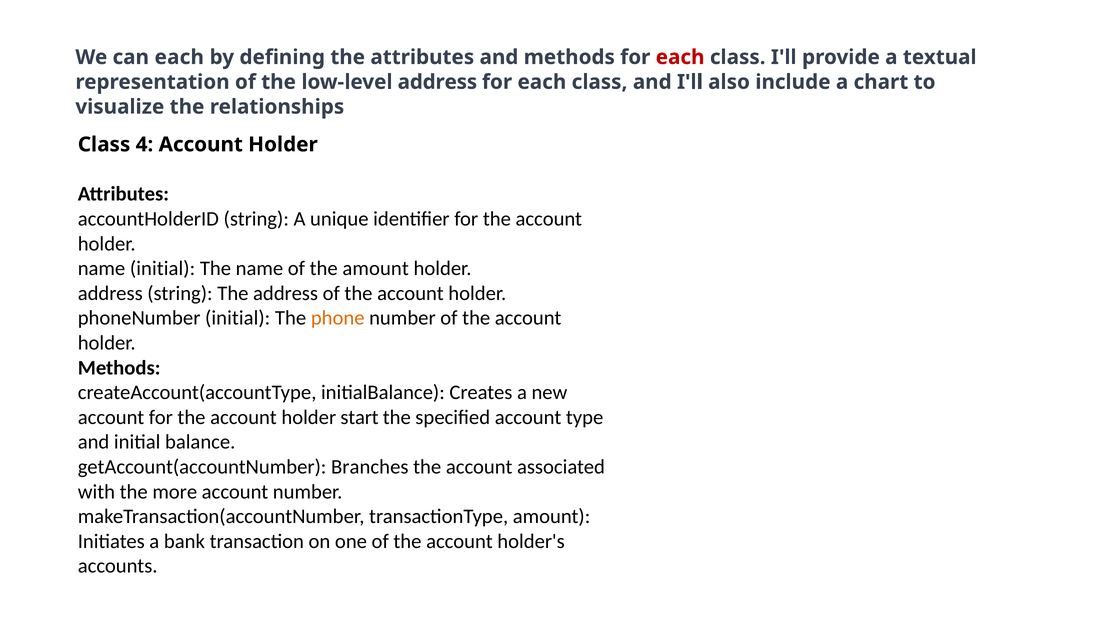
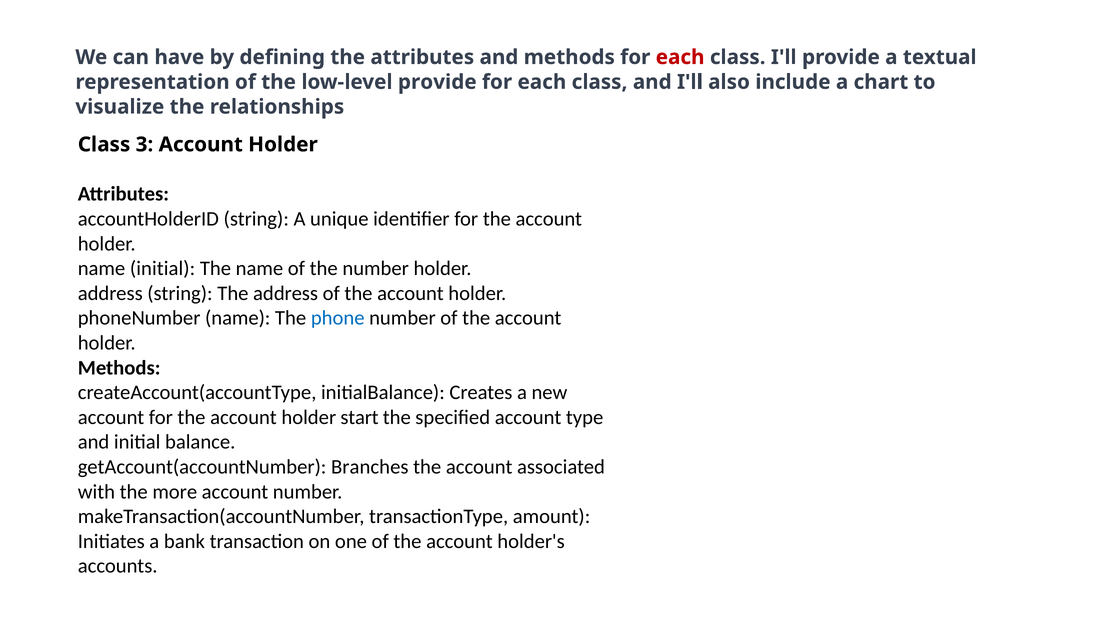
can each: each -> have
low-level address: address -> provide
4: 4 -> 3
the amount: amount -> number
phoneNumber initial: initial -> name
phone colour: orange -> blue
